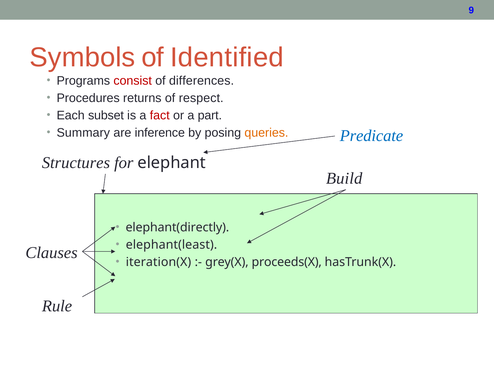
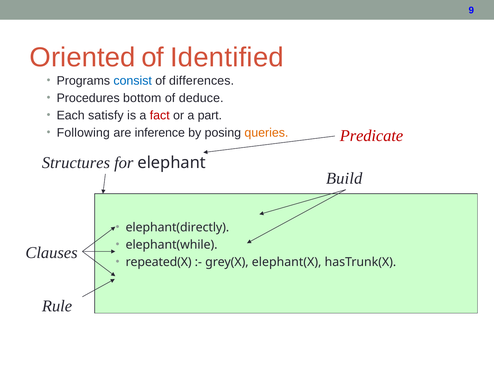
Symbols: Symbols -> Oriented
consist colour: red -> blue
returns: returns -> bottom
respect: respect -> deduce
subset: subset -> satisfy
Summary: Summary -> Following
Predicate colour: blue -> red
elephant(least: elephant(least -> elephant(while
iteration(X: iteration(X -> repeated(X
proceeds(X: proceeds(X -> elephant(X
